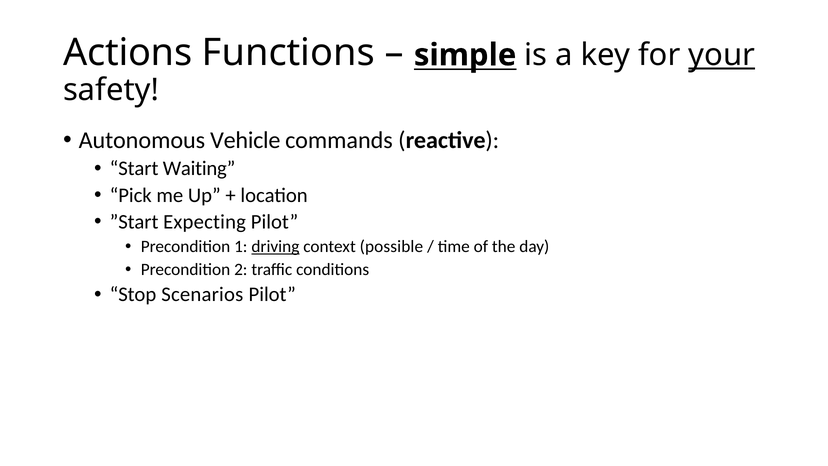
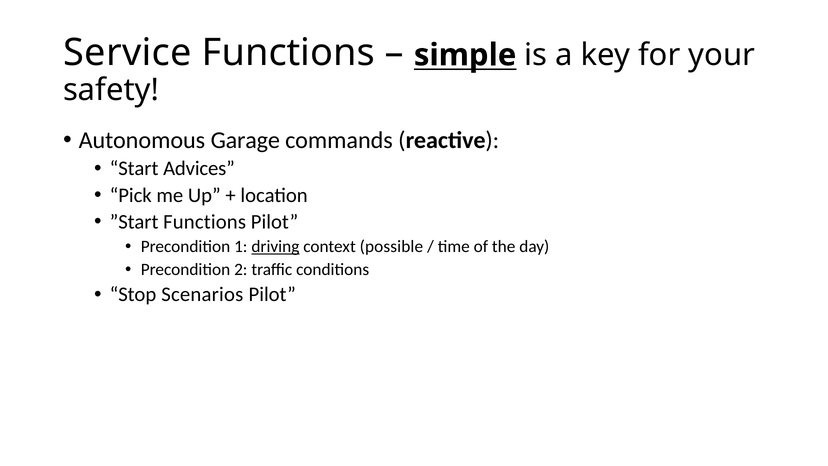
Actions: Actions -> Service
your underline: present -> none
Vehicle: Vehicle -> Garage
Waiting: Waiting -> Advices
”Start Expecting: Expecting -> Functions
